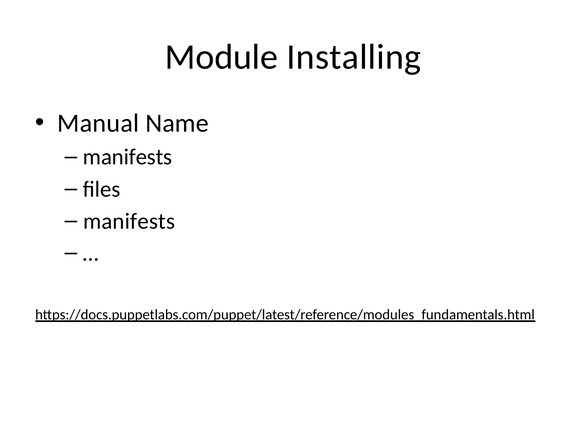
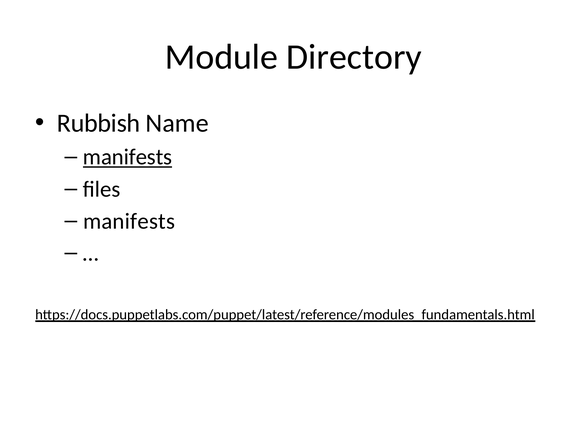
Installing: Installing -> Directory
Manual: Manual -> Rubbish
manifests at (128, 157) underline: none -> present
